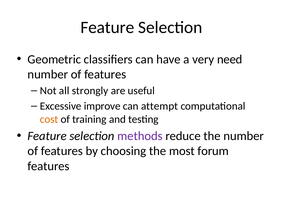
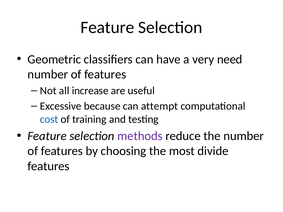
strongly: strongly -> increase
improve: improve -> because
cost colour: orange -> blue
forum: forum -> divide
